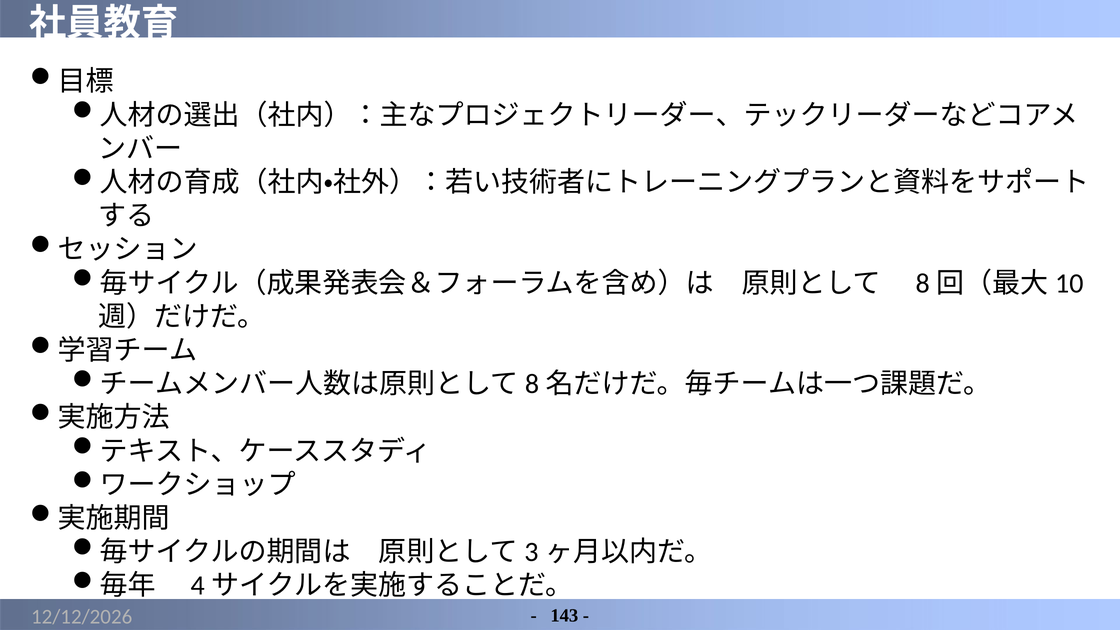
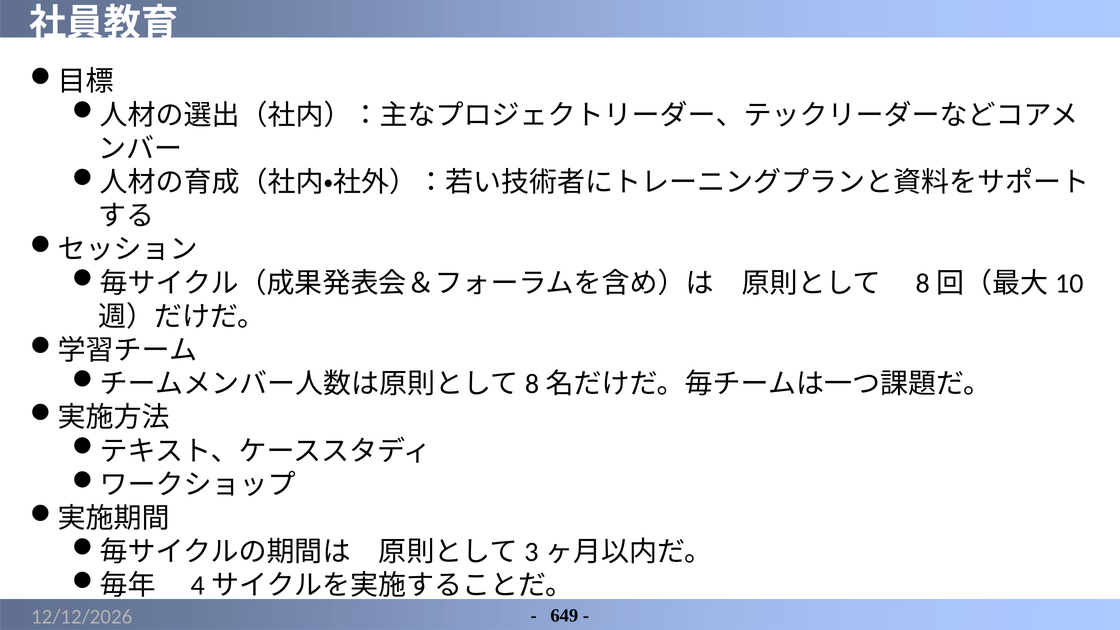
143: 143 -> 649
